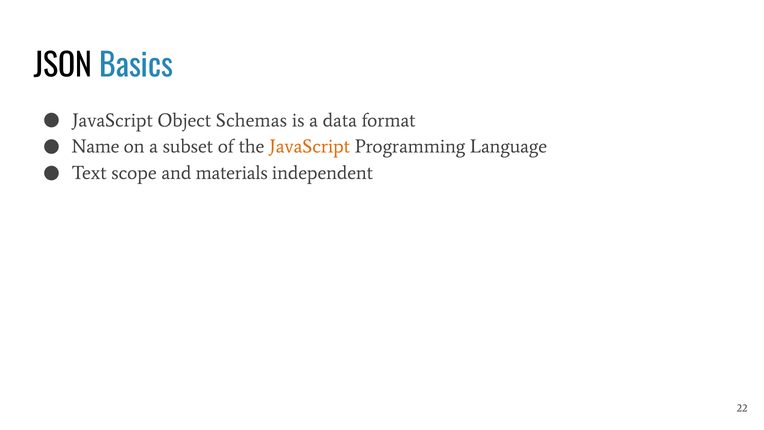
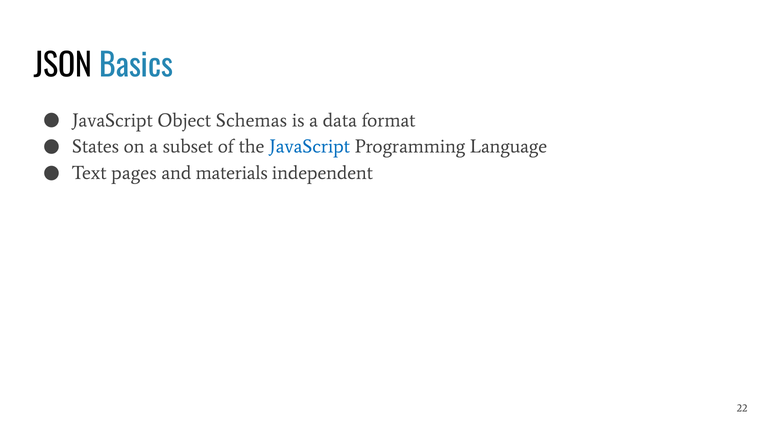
Name: Name -> States
JavaScript at (310, 146) colour: orange -> blue
scope: scope -> pages
